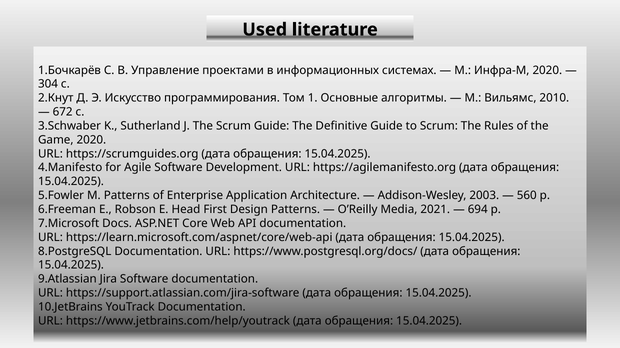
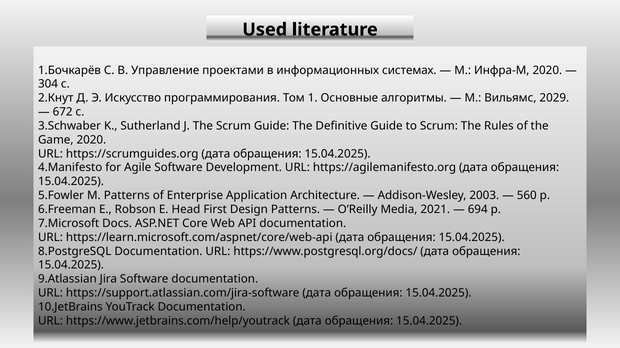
2010: 2010 -> 2029
